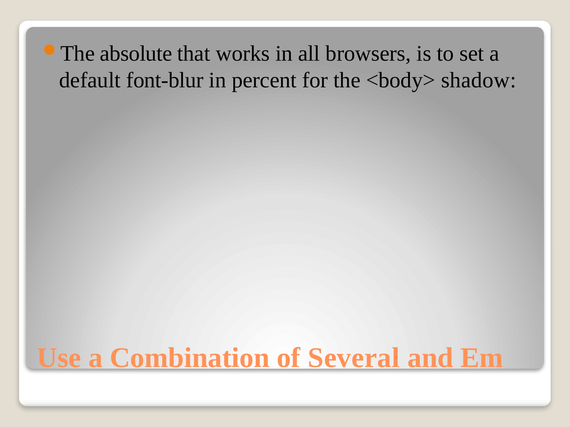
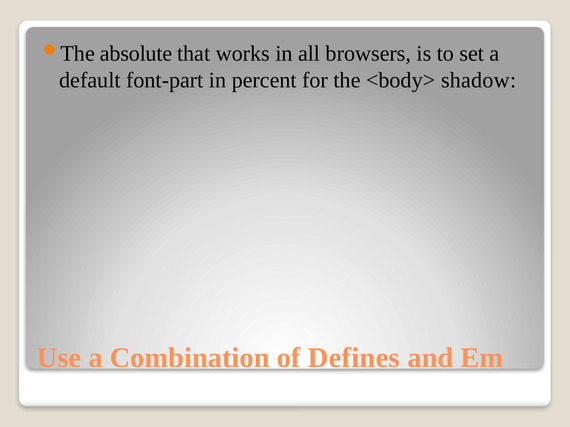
font-blur: font-blur -> font-part
Several: Several -> Defines
